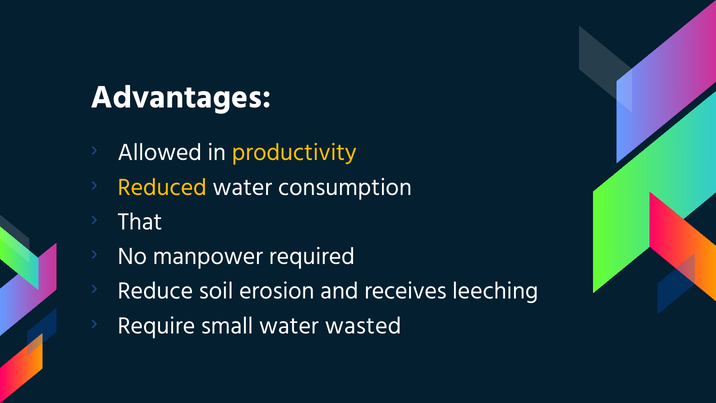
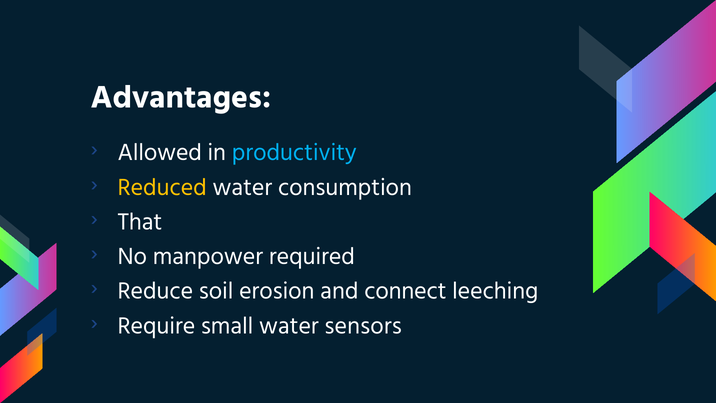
productivity colour: yellow -> light blue
receives: receives -> connect
wasted: wasted -> sensors
